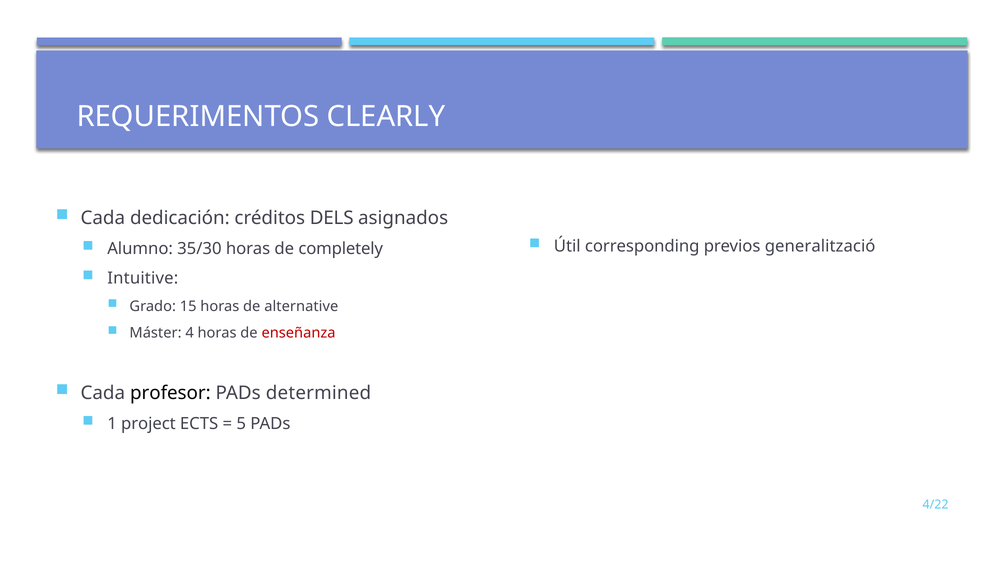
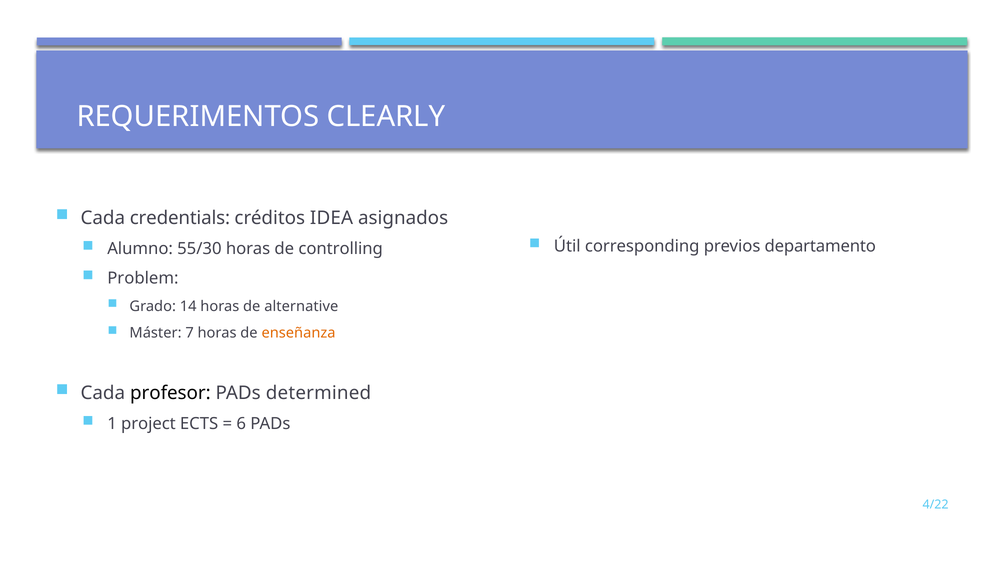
dedicación: dedicación -> credentials
DELS: DELS -> IDEA
generalització: generalització -> departamento
35/30: 35/30 -> 55/30
completely: completely -> controlling
Intuitive: Intuitive -> Problem
15: 15 -> 14
4: 4 -> 7
enseñanza colour: red -> orange
5: 5 -> 6
